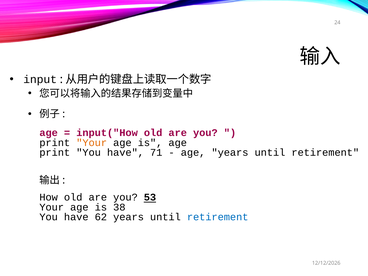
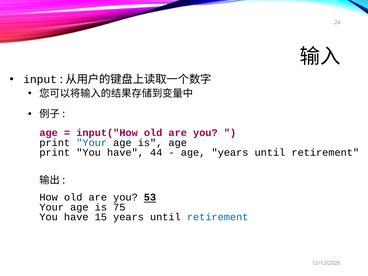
Your at (92, 143) colour: orange -> blue
71: 71 -> 44
38: 38 -> 75
62: 62 -> 15
